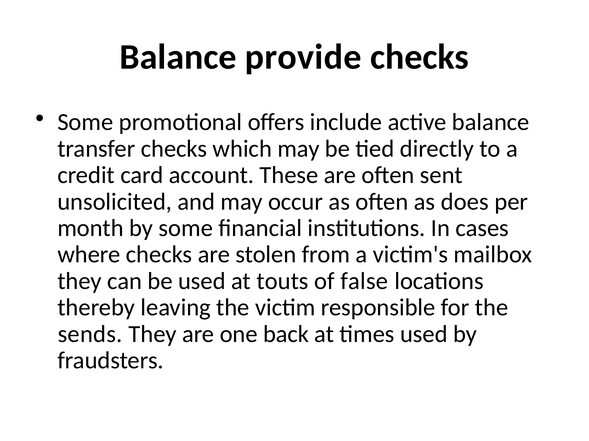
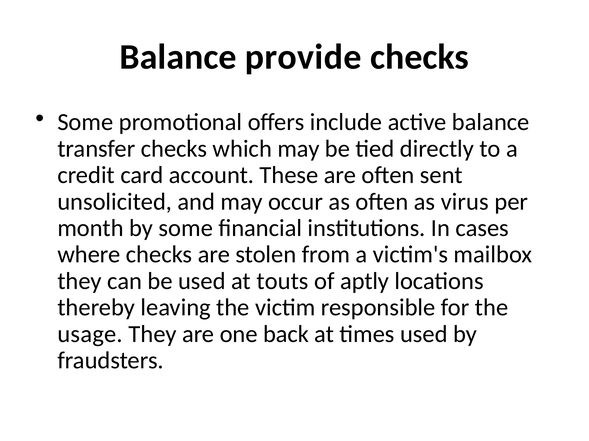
does: does -> virus
false: false -> aptly
sends: sends -> usage
